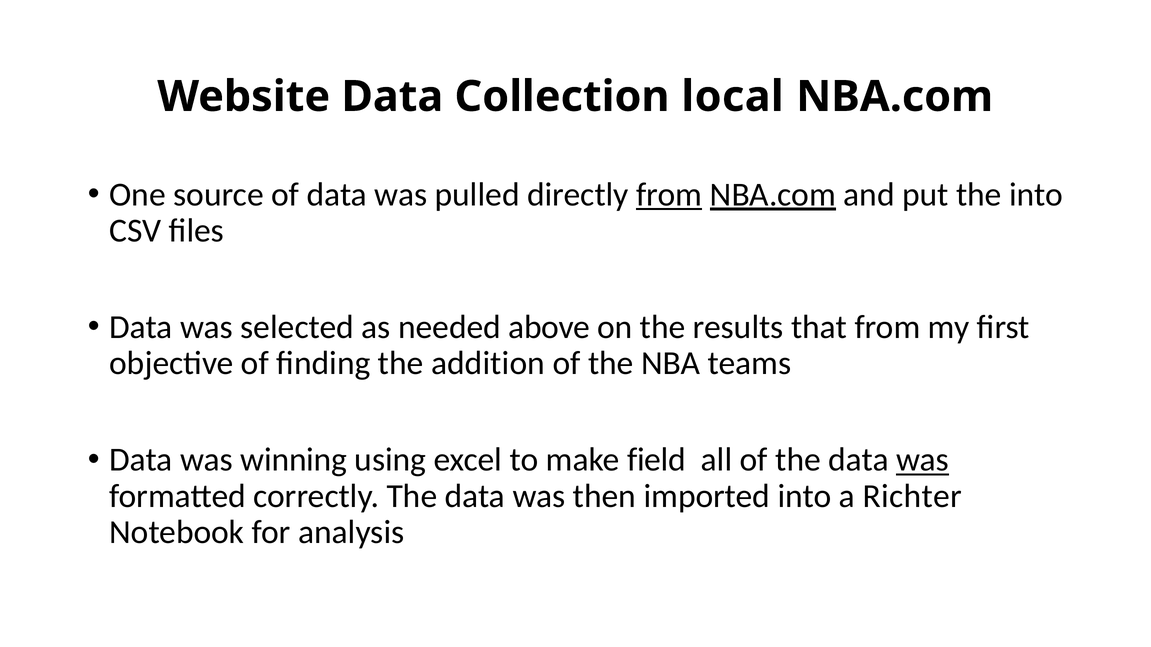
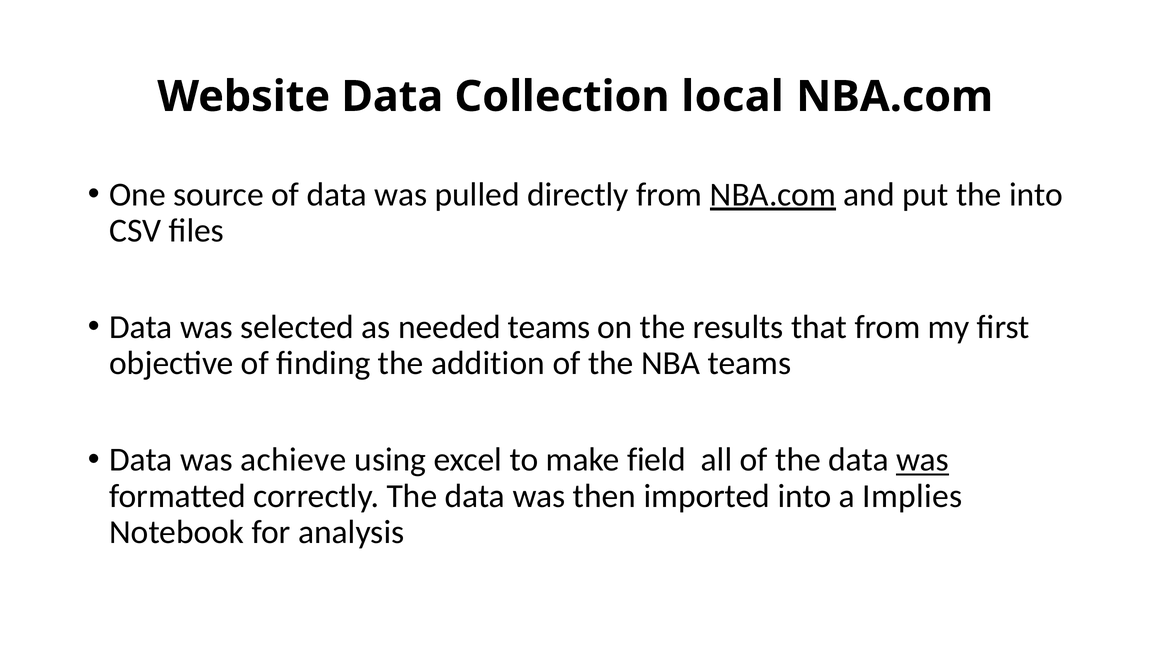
from at (669, 195) underline: present -> none
needed above: above -> teams
winning: winning -> achieve
Richter: Richter -> Implies
